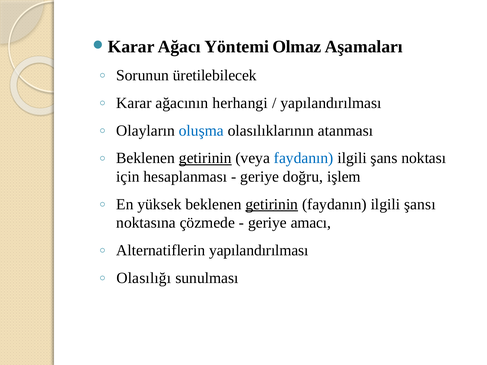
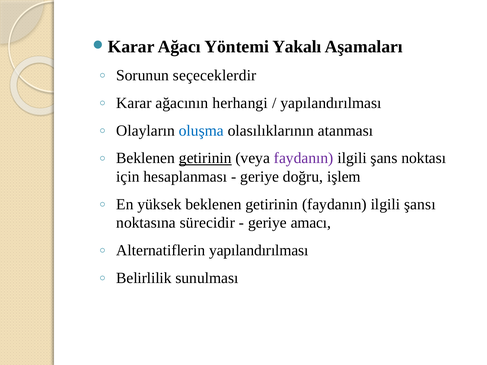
Olmaz: Olmaz -> Yakalı
üretilebilecek: üretilebilecek -> seçeceklerdir
faydanın at (304, 158) colour: blue -> purple
getirinin at (272, 204) underline: present -> none
çözmede: çözmede -> sürecidir
Olasılığı: Olasılığı -> Belirlilik
